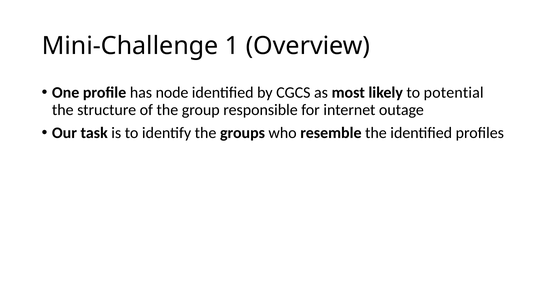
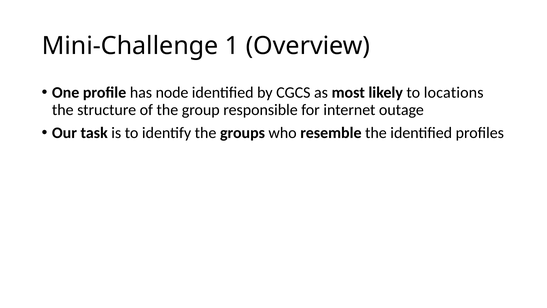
potential: potential -> locations
